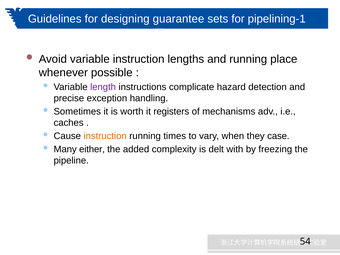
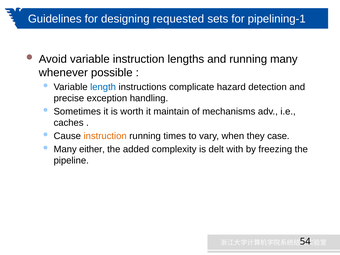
guarantee: guarantee -> requested
running place: place -> many
length colour: purple -> blue
registers: registers -> maintain
